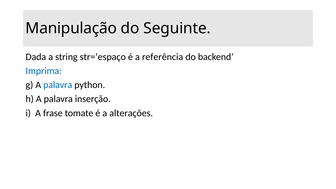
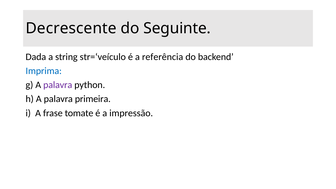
Manipulação: Manipulação -> Decrescente
str=‘espaço: str=‘espaço -> str=‘veículo
palavra at (58, 85) colour: blue -> purple
inserção: inserção -> primeira
alterações: alterações -> impressão
